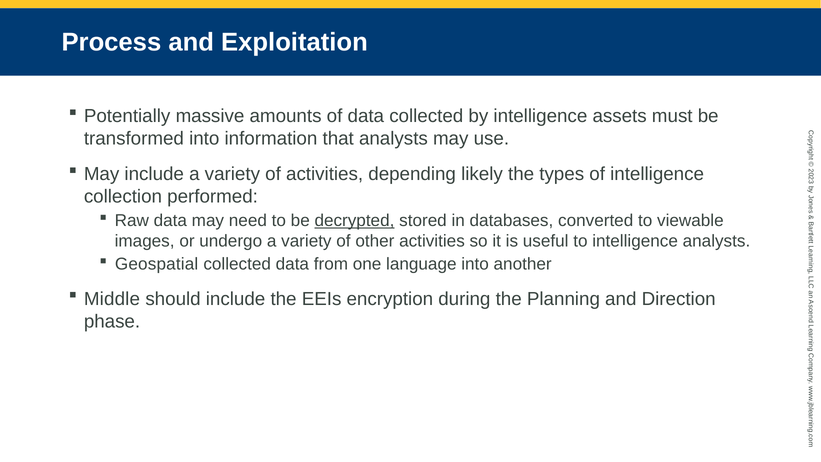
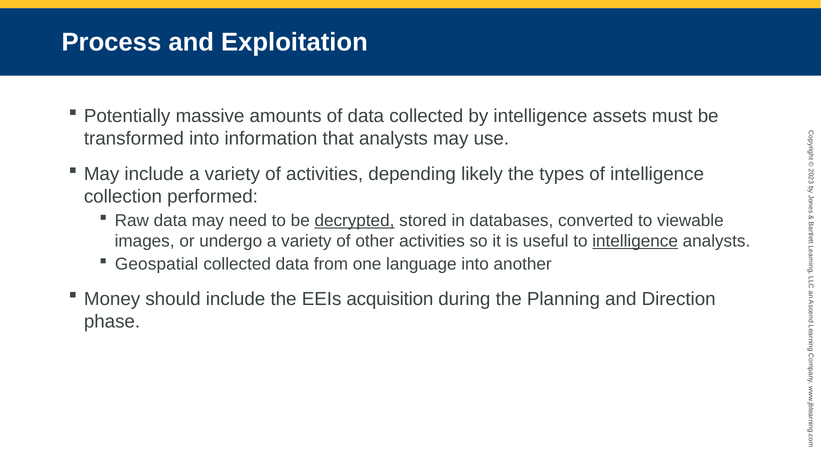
intelligence at (635, 241) underline: none -> present
Middle: Middle -> Money
encryption: encryption -> acquisition
